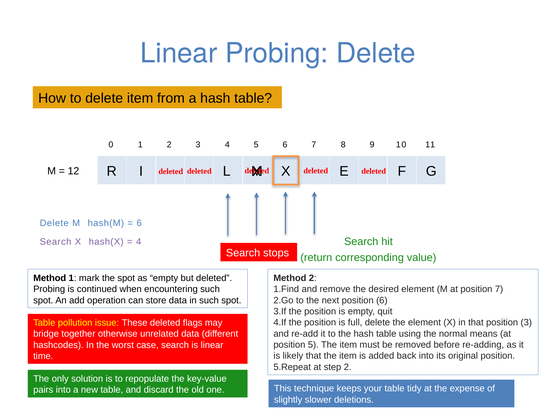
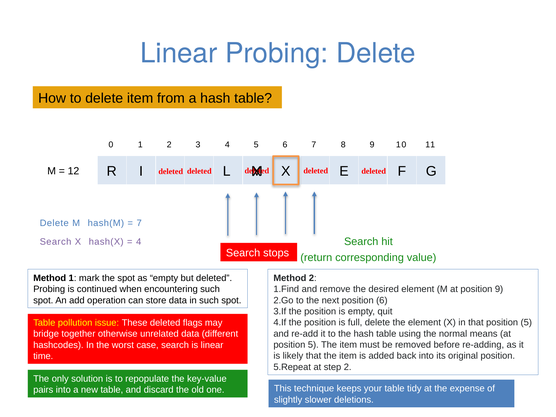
6 at (139, 223): 6 -> 7
position 7: 7 -> 9
that position 3: 3 -> 5
